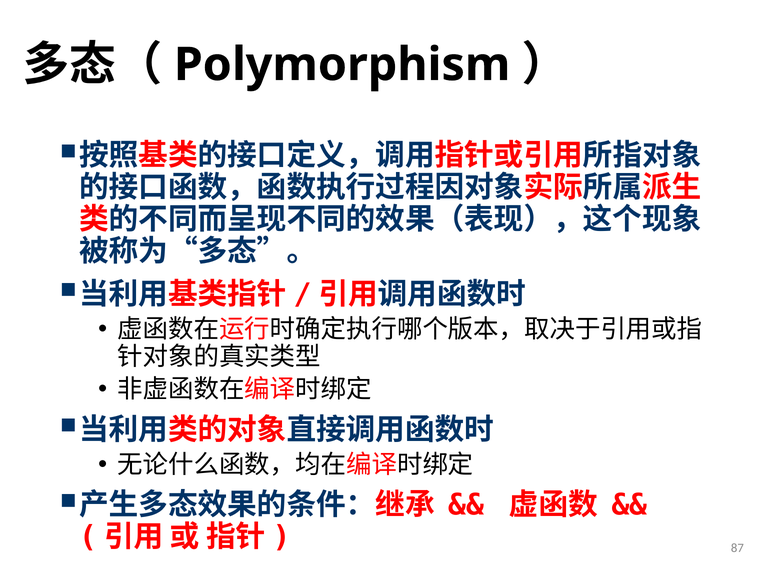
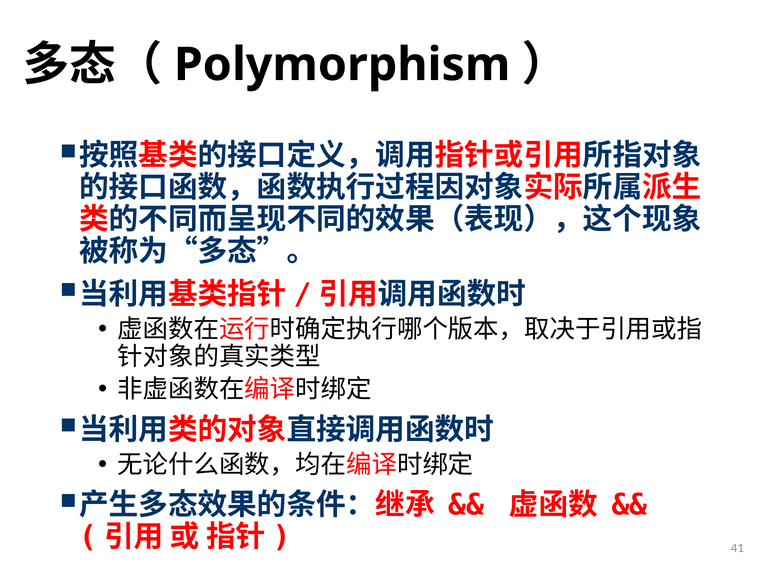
87: 87 -> 41
